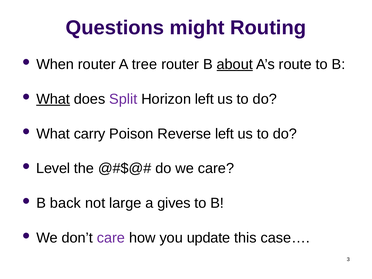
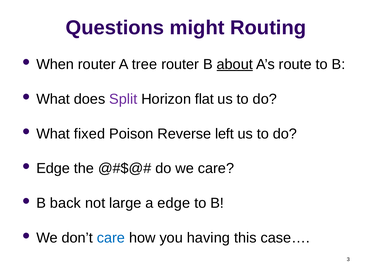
What at (53, 99) underline: present -> none
Horizon left: left -> flat
carry: carry -> fixed
Level at (53, 168): Level -> Edge
a gives: gives -> edge
care at (111, 238) colour: purple -> blue
update: update -> having
